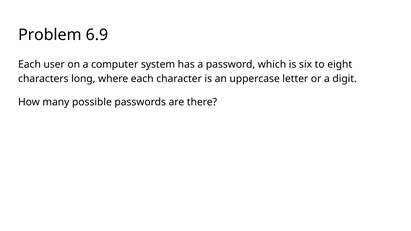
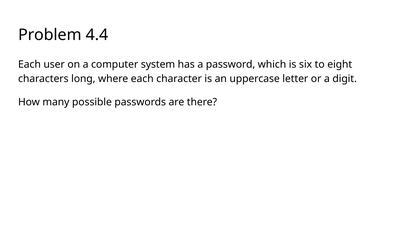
6.9: 6.9 -> 4.4
